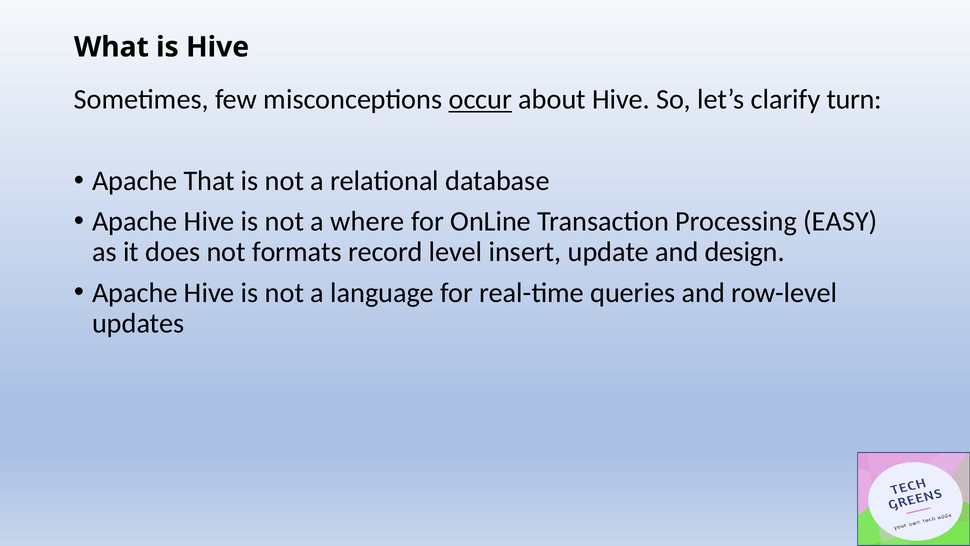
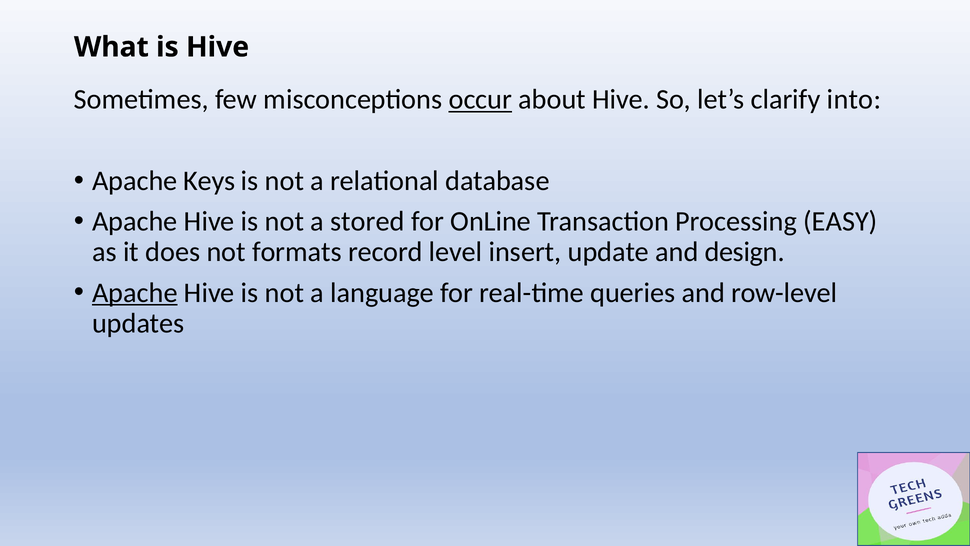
turn: turn -> into
That: That -> Keys
where: where -> stored
Apache at (135, 292) underline: none -> present
